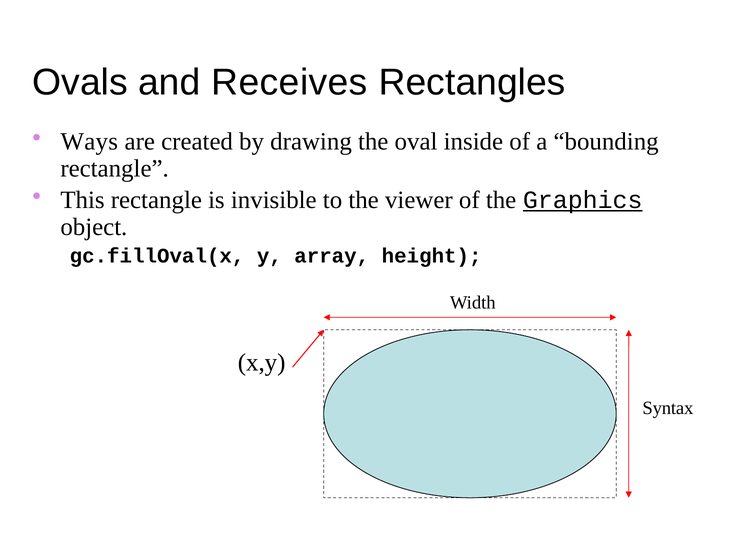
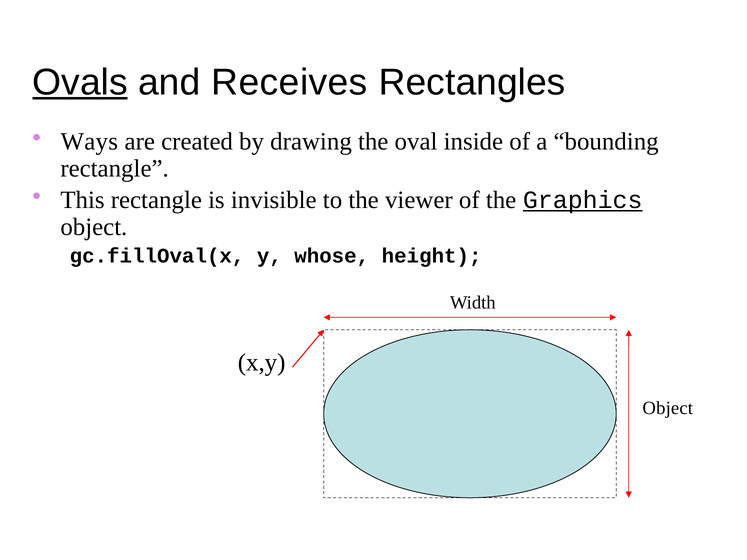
Ovals underline: none -> present
array: array -> whose
Syntax at (668, 408): Syntax -> Object
